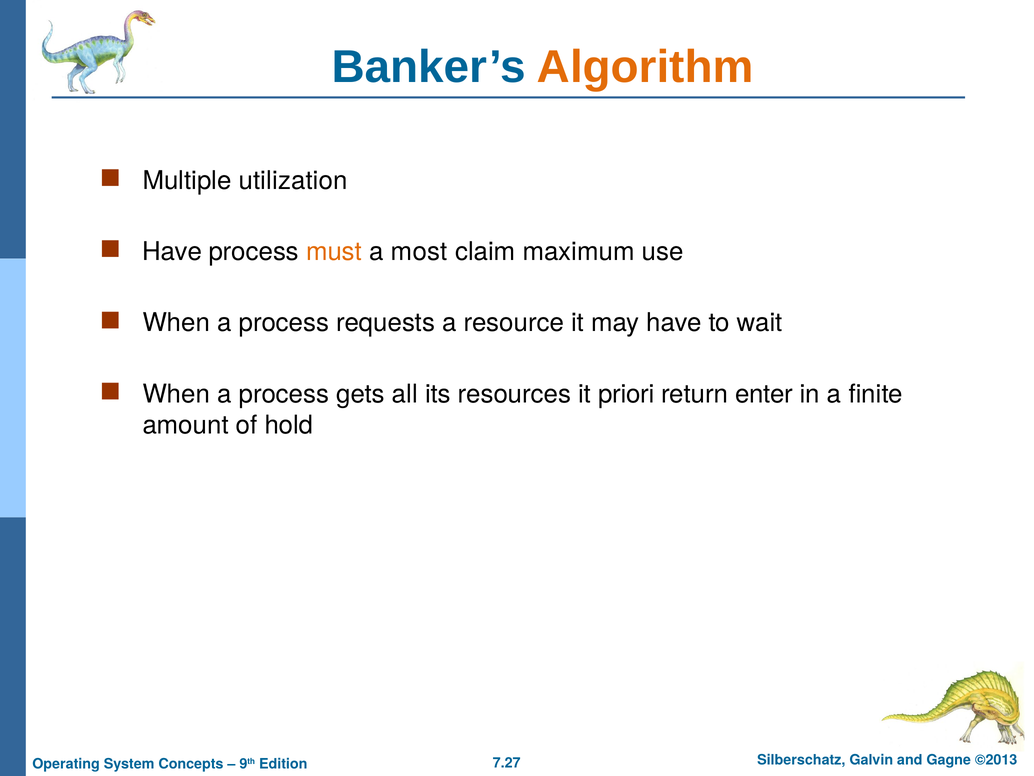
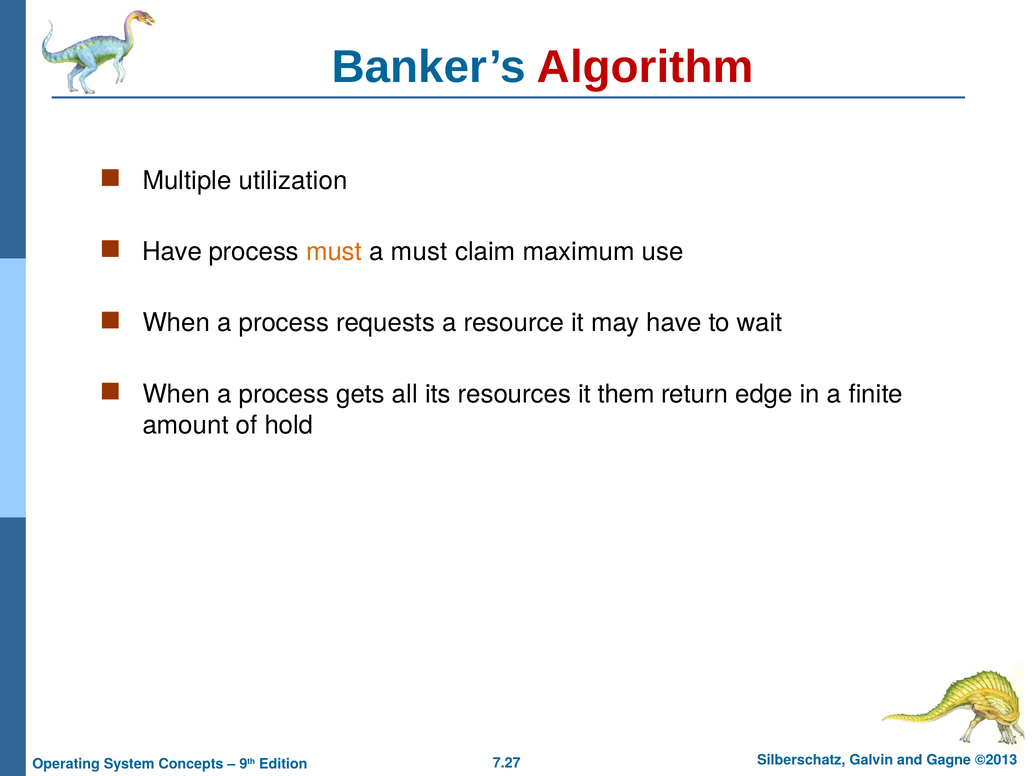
Algorithm colour: orange -> red
a most: most -> must
priori: priori -> them
enter: enter -> edge
